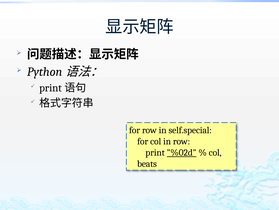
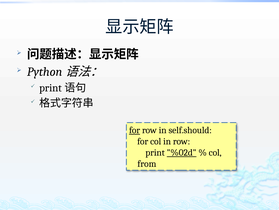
for at (135, 130) underline: none -> present
self.special: self.special -> self.should
beats: beats -> from
